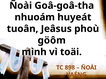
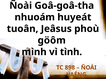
toäi: toäi -> tình
